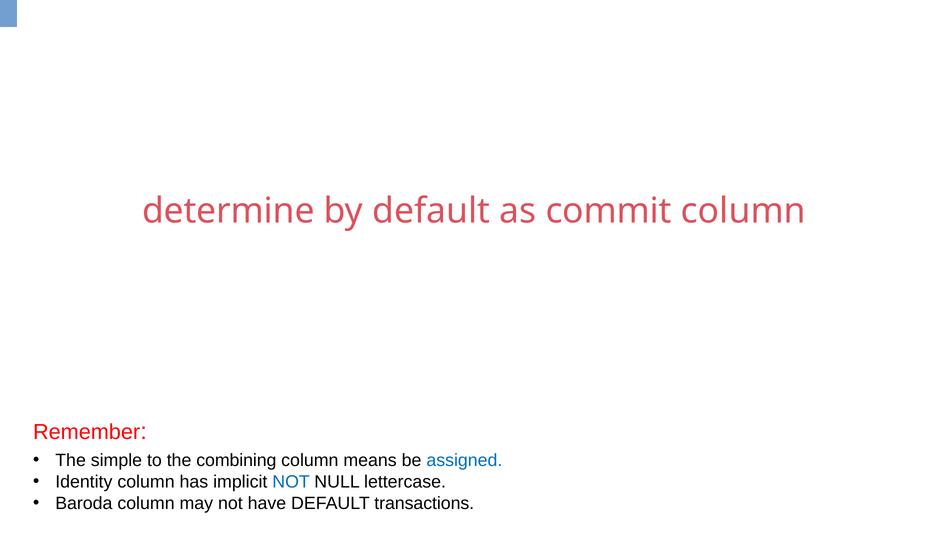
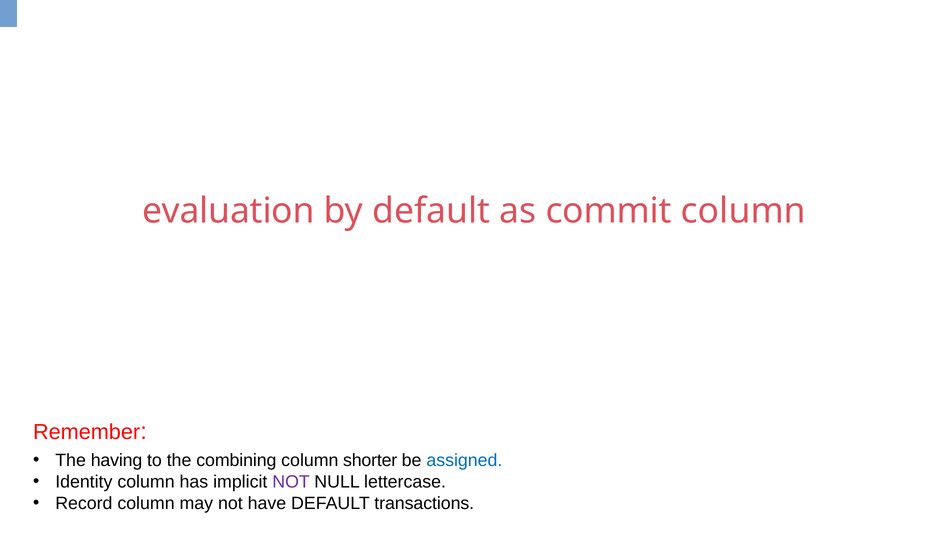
determine: determine -> evaluation
simple: simple -> having
means: means -> shorter
NOT at (291, 482) colour: blue -> purple
Baroda: Baroda -> Record
